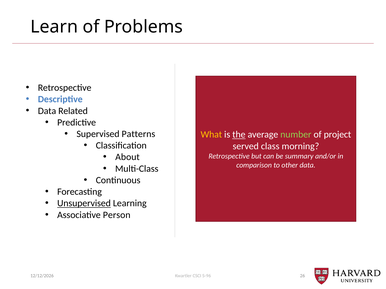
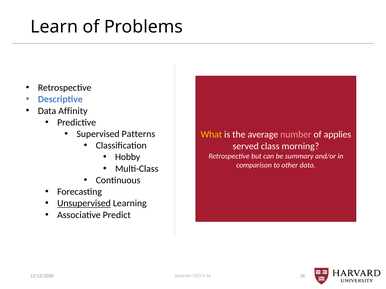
Related: Related -> Affinity
the underline: present -> none
number colour: light green -> pink
project: project -> applies
About: About -> Hobby
Person: Person -> Predict
